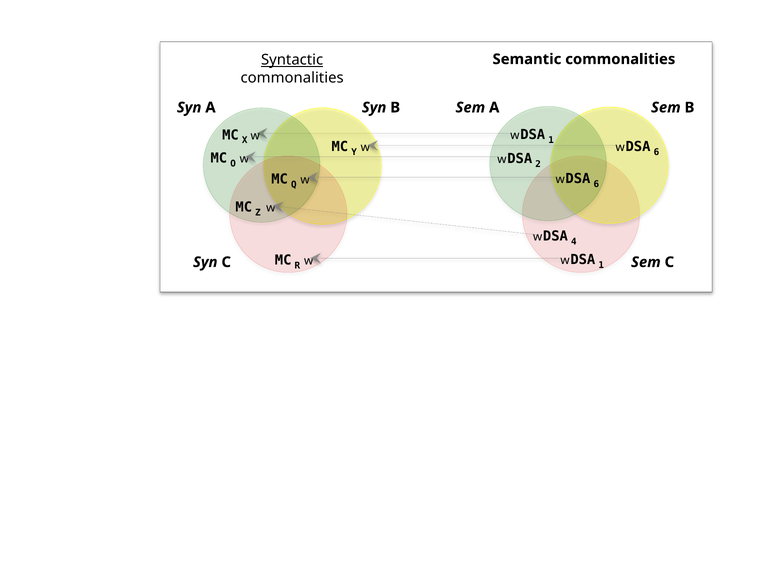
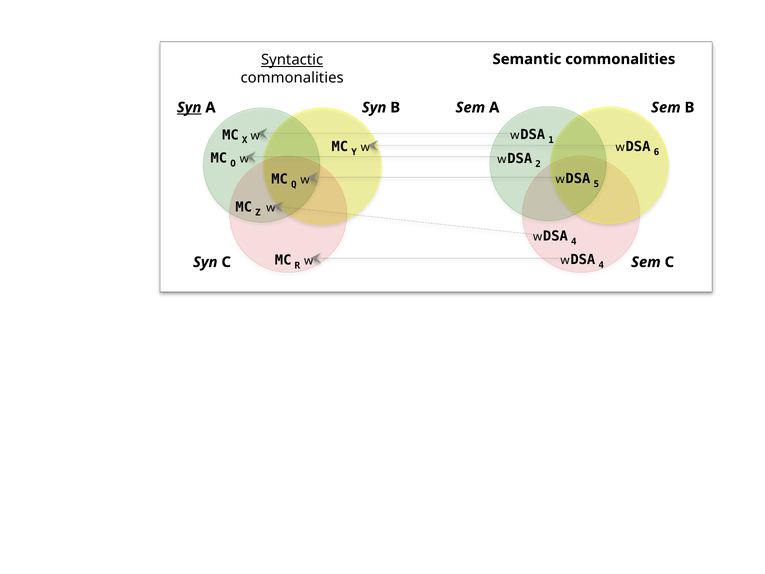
Syn at (189, 107) underline: none -> present
6 at (596, 184): 6 -> 5
1 at (601, 265): 1 -> 4
